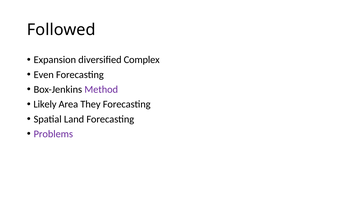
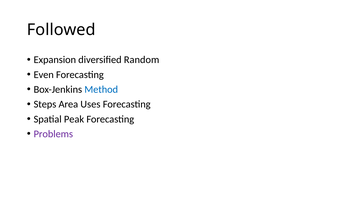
Complex: Complex -> Random
Method colour: purple -> blue
Likely: Likely -> Steps
They: They -> Uses
Land: Land -> Peak
